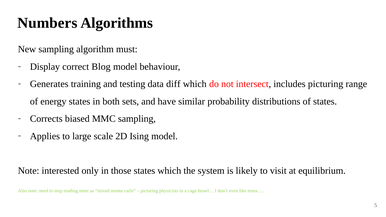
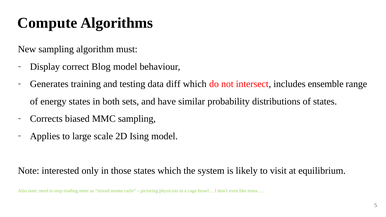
Numbers: Numbers -> Compute
includes picturing: picturing -> ensemble
